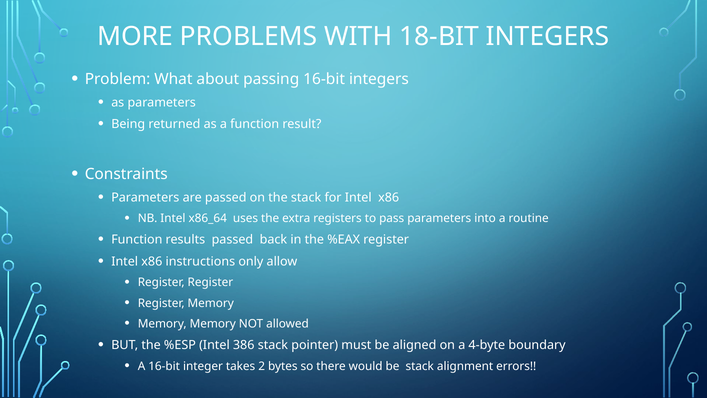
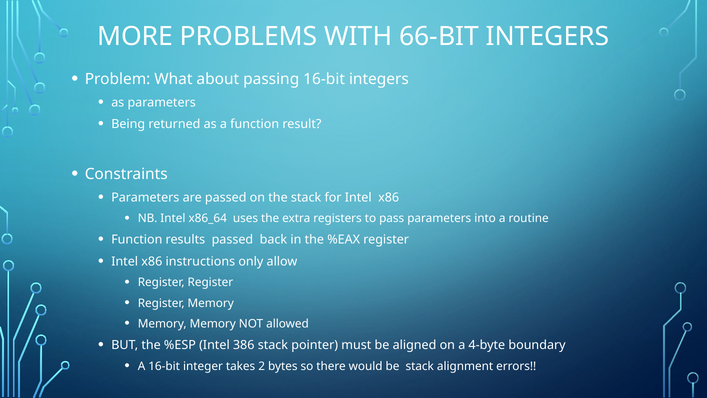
18-BIT: 18-BIT -> 66-BIT
